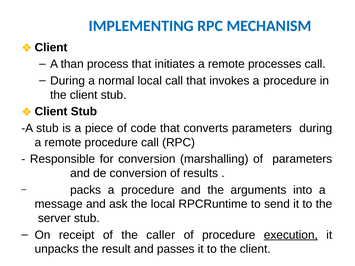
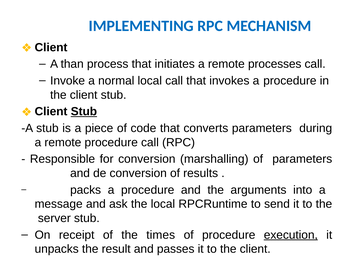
During at (68, 81): During -> Invoke
Stub at (84, 112) underline: none -> present
caller: caller -> times
